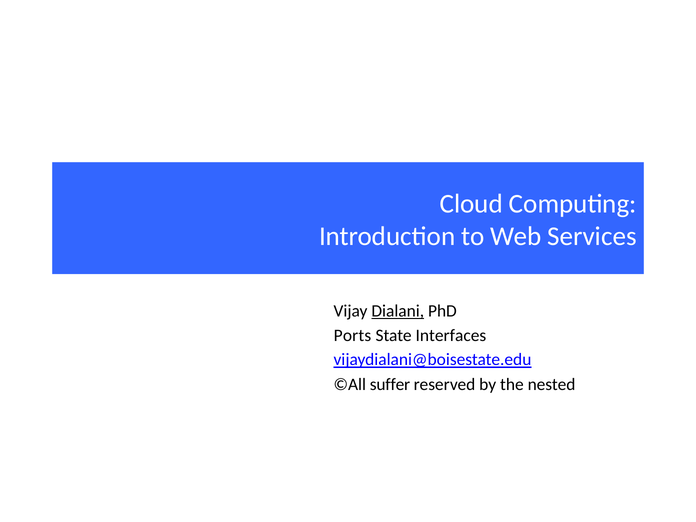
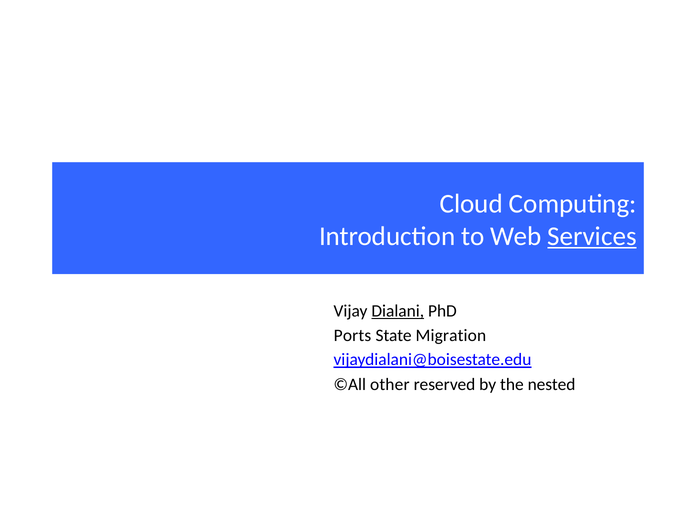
Services underline: none -> present
Interfaces: Interfaces -> Migration
suffer: suffer -> other
